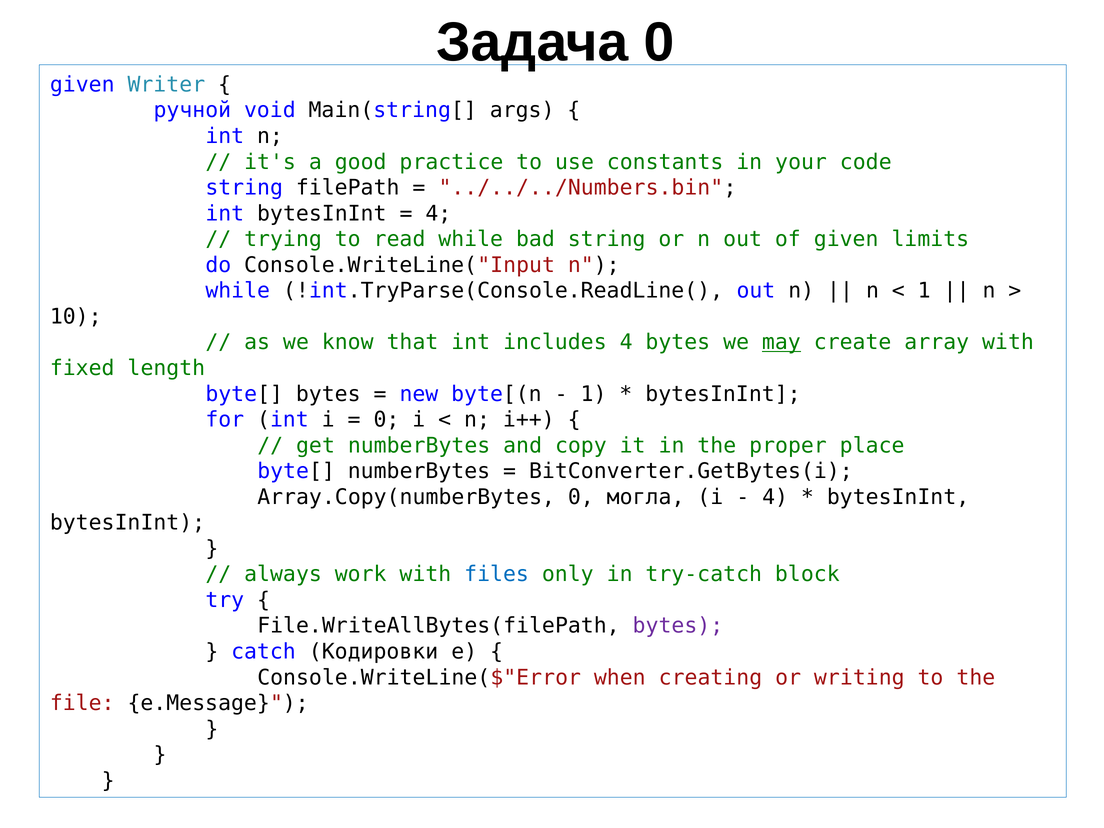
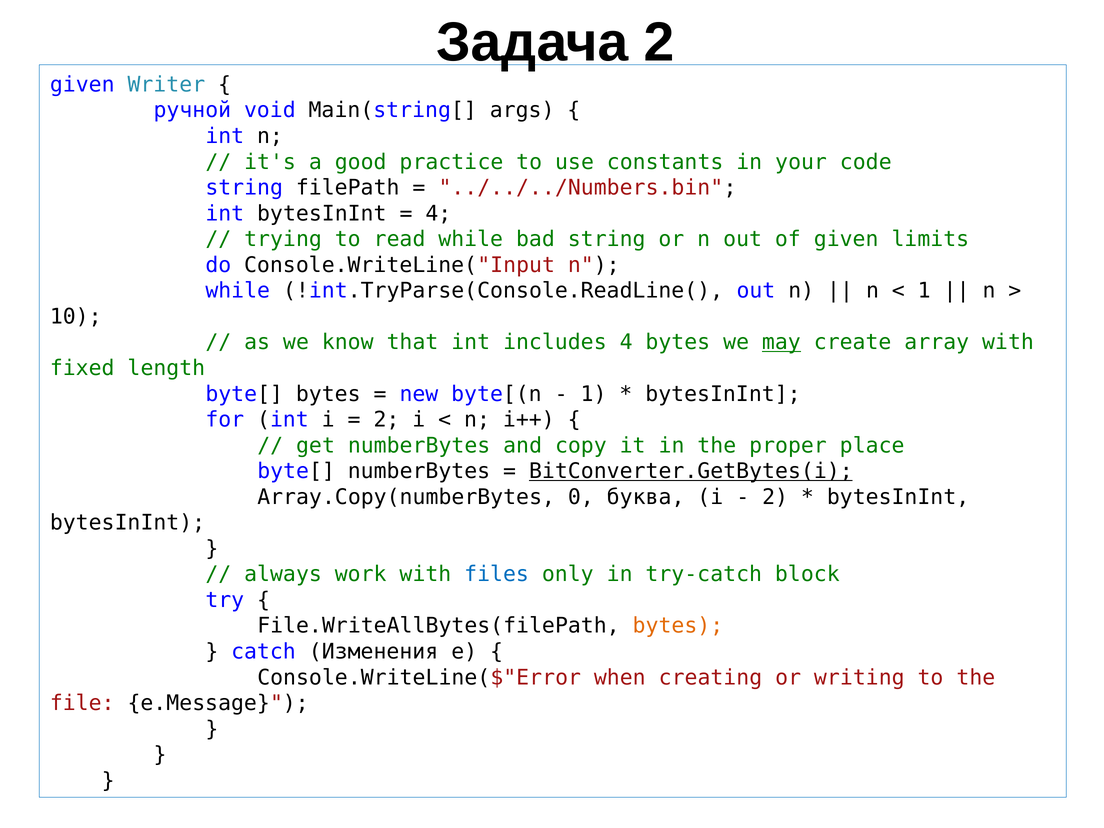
Задача 0: 0 -> 2
0 at (386, 420): 0 -> 2
BitConverter.GetBytes(i underline: none -> present
могла: могла -> буква
4 at (775, 497): 4 -> 2
bytes at (678, 626) colour: purple -> orange
Кодировки: Кодировки -> Изменения
